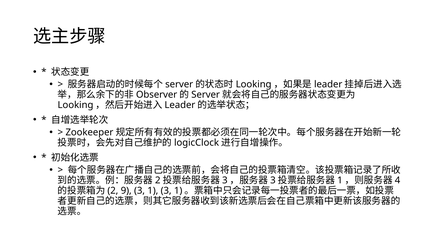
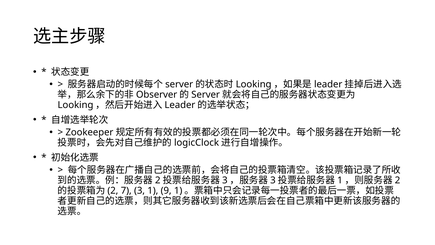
4 at (398, 180): 4 -> 2
9: 9 -> 7
1 3: 3 -> 9
